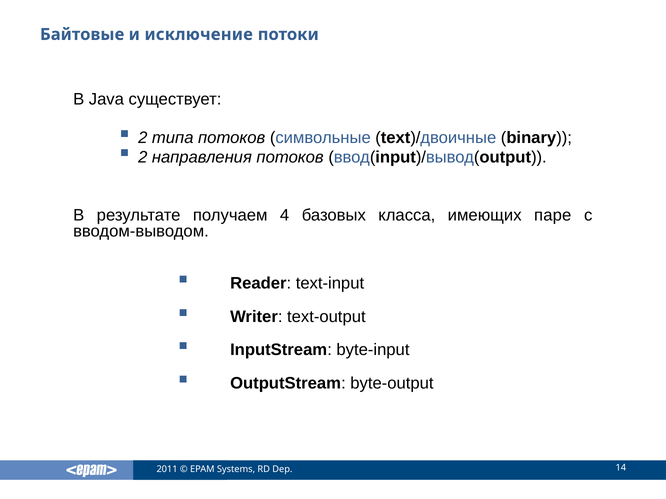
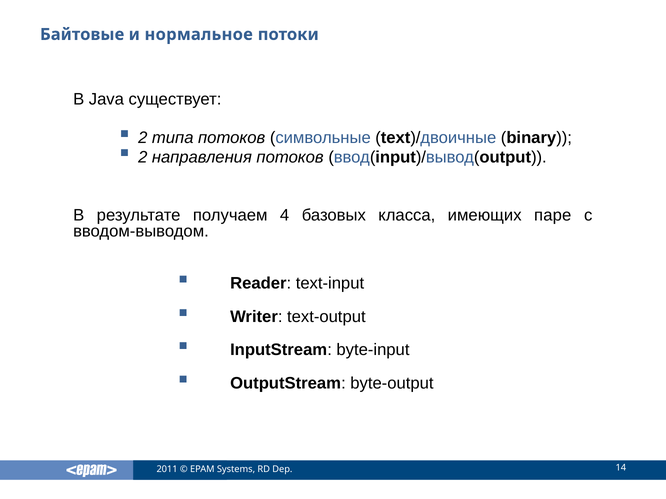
исключение: исключение -> нормальное
